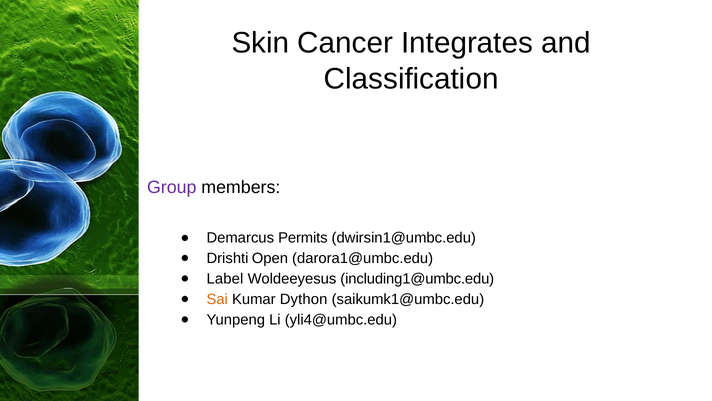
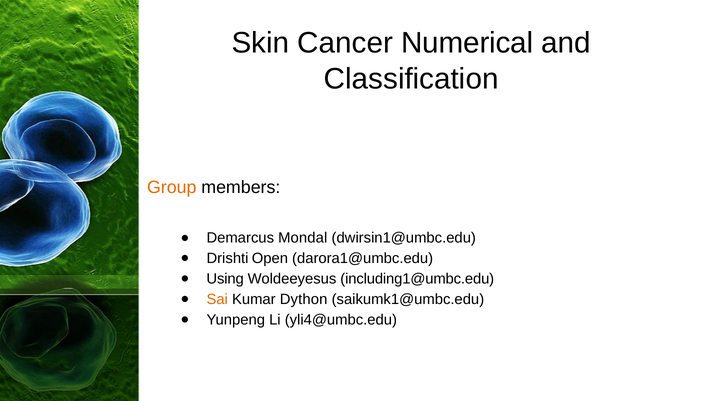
Integrates: Integrates -> Numerical
Group colour: purple -> orange
Permits: Permits -> Mondal
Label: Label -> Using
